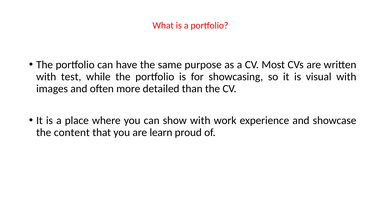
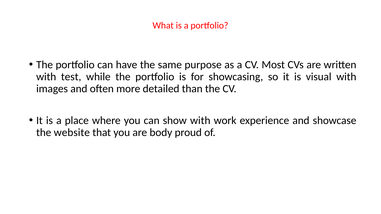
content: content -> website
learn: learn -> body
